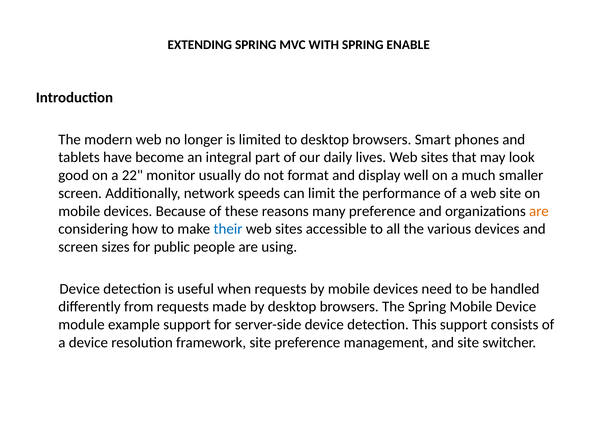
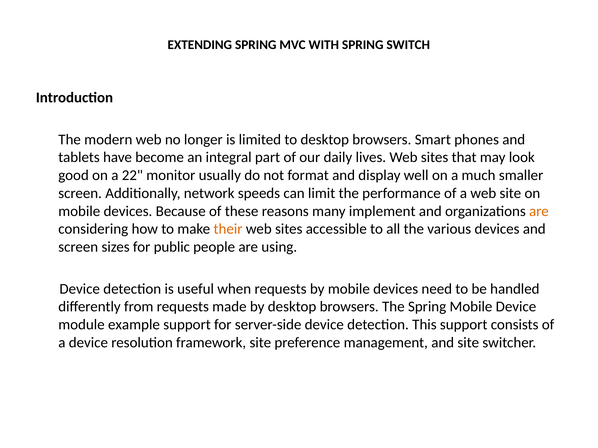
ENABLE: ENABLE -> SWITCH
many preference: preference -> implement
their colour: blue -> orange
